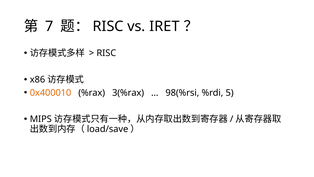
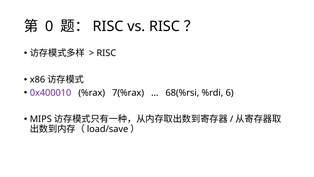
7: 7 -> 0
vs IRET: IRET -> RISC
0x400010 colour: orange -> purple
3(%rax: 3(%rax -> 7(%rax
98(%rsi: 98(%rsi -> 68(%rsi
5: 5 -> 6
